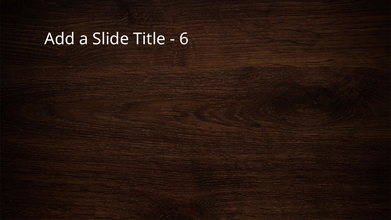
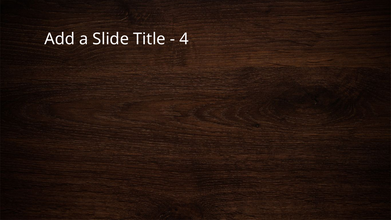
6: 6 -> 4
